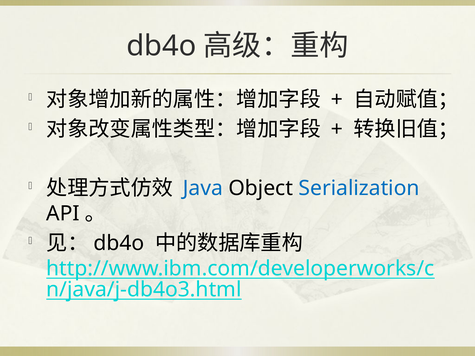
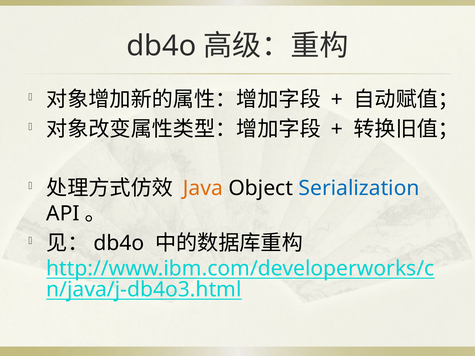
Java colour: blue -> orange
